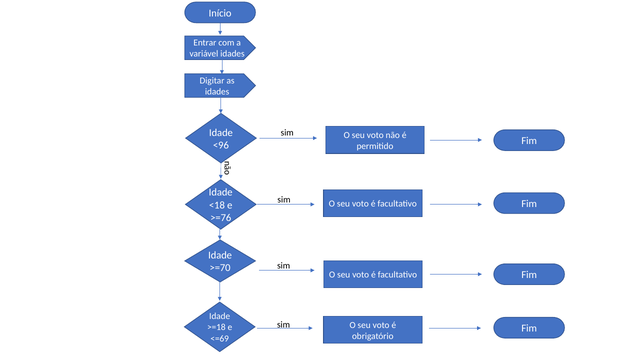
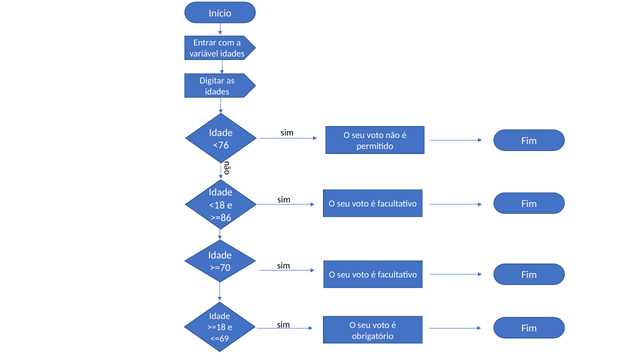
<96: <96 -> <76
>=76: >=76 -> >=86
